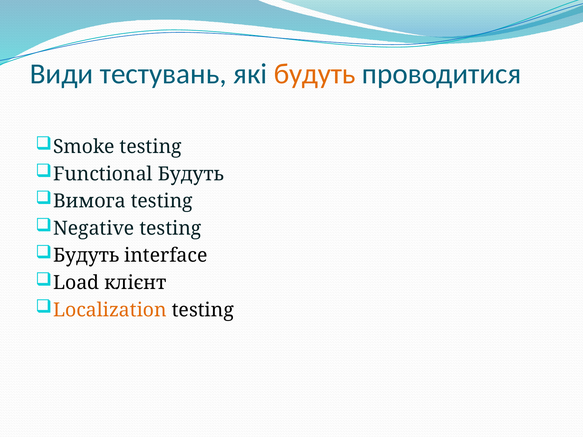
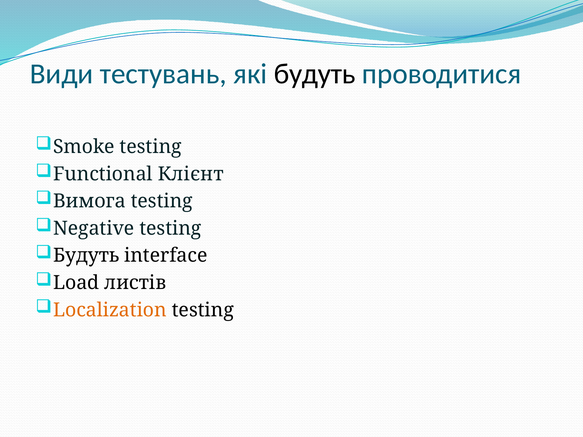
будуть at (315, 74) colour: orange -> black
Functional Будуть: Будуть -> Клієнт
клієнт: клієнт -> листів
